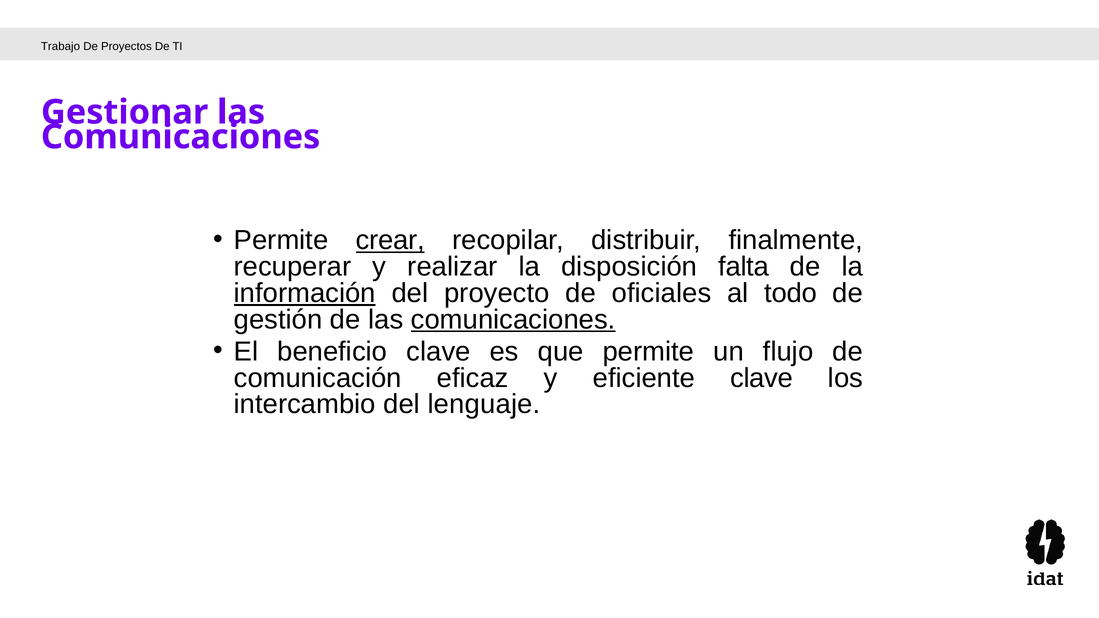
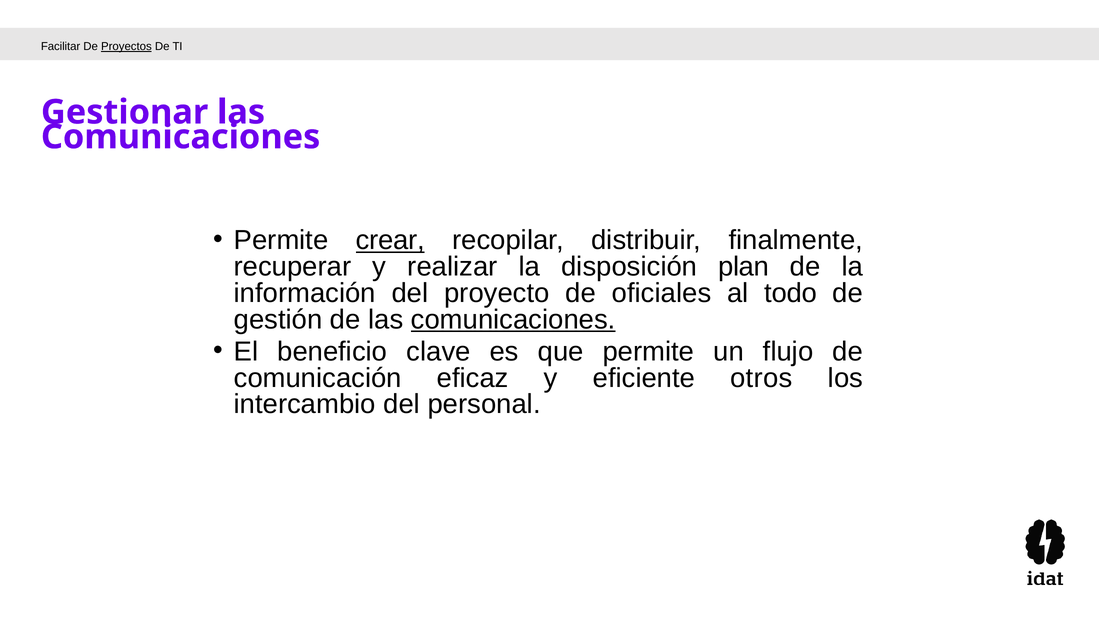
Trabajo: Trabajo -> Facilitar
Proyectos underline: none -> present
falta: falta -> plan
información underline: present -> none
eficiente clave: clave -> otros
lenguaje: lenguaje -> personal
